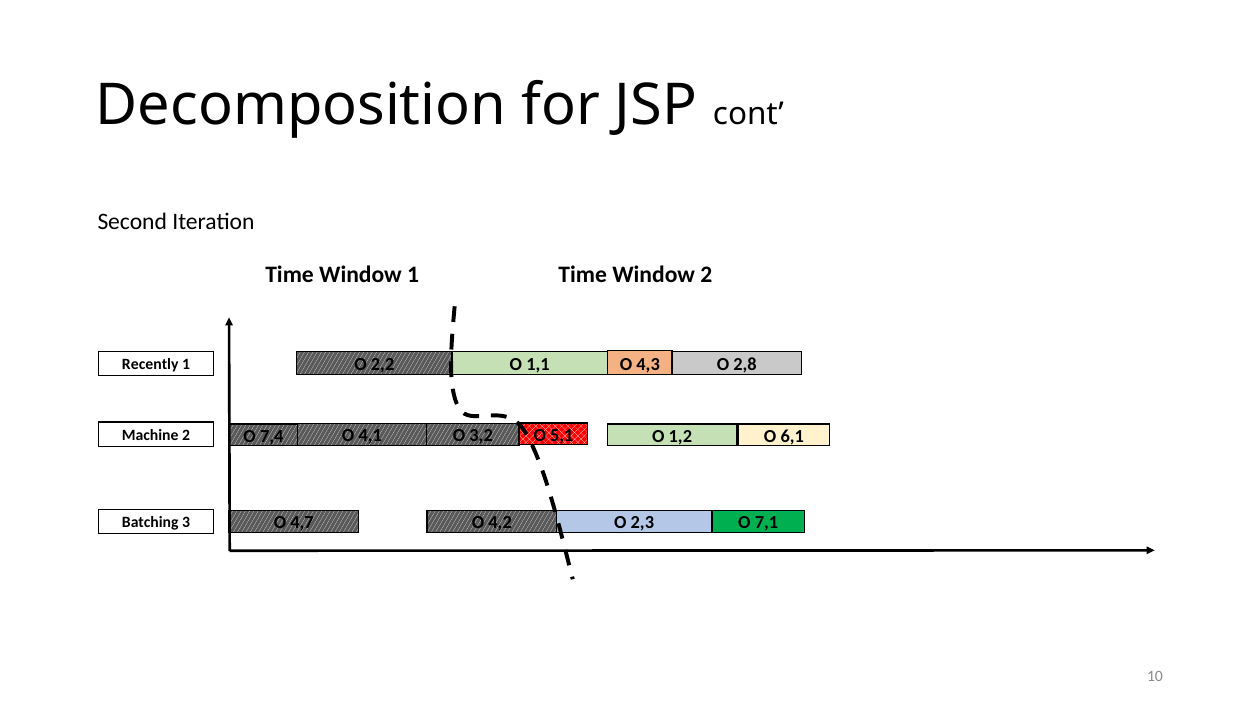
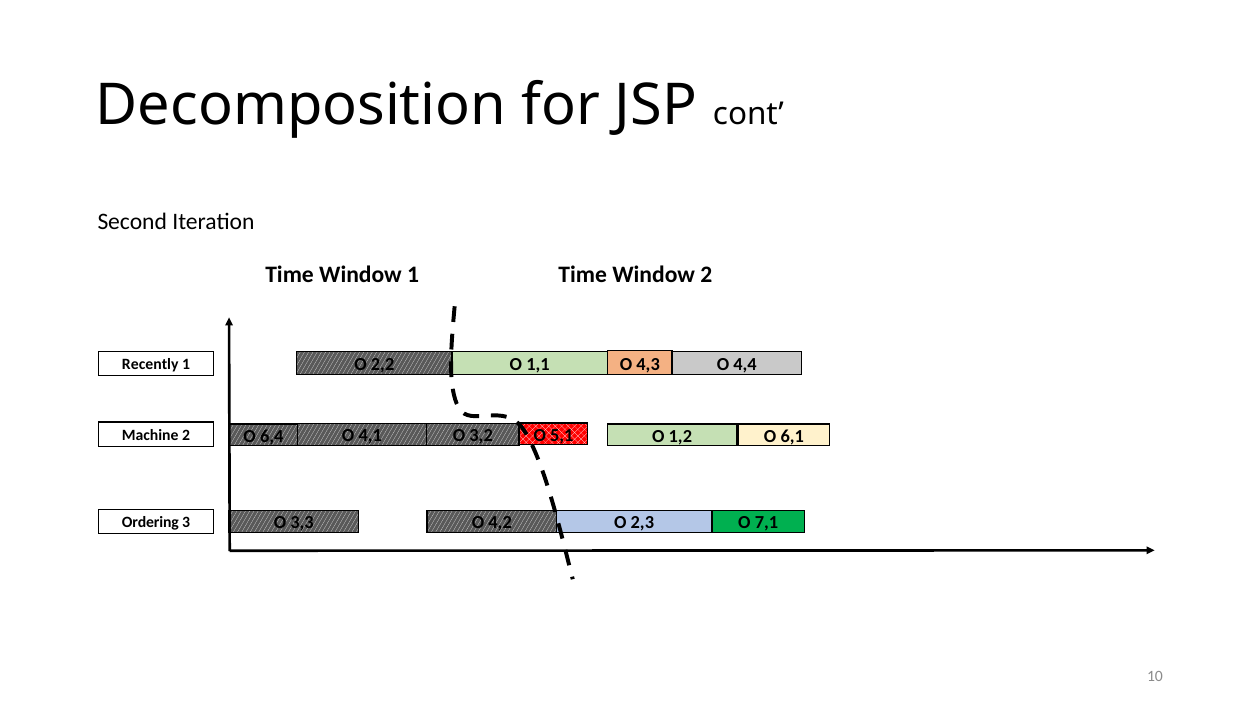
2,8: 2,8 -> 4,4
7,4: 7,4 -> 6,4
4,7: 4,7 -> 3,3
Batching: Batching -> Ordering
